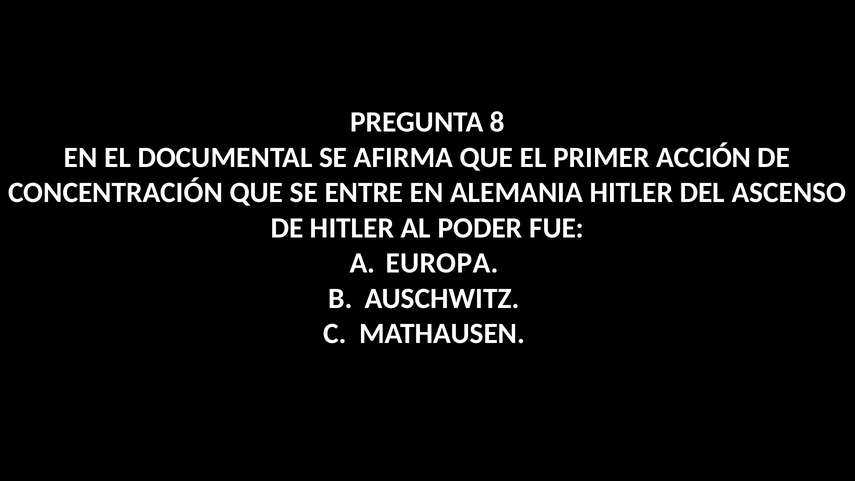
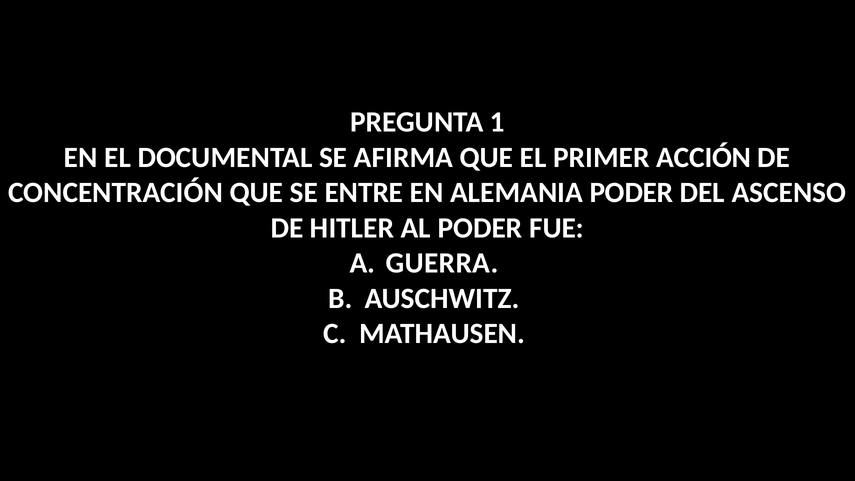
8: 8 -> 1
ALEMANIA HITLER: HITLER -> PODER
EUROPA: EUROPA -> GUERRA
